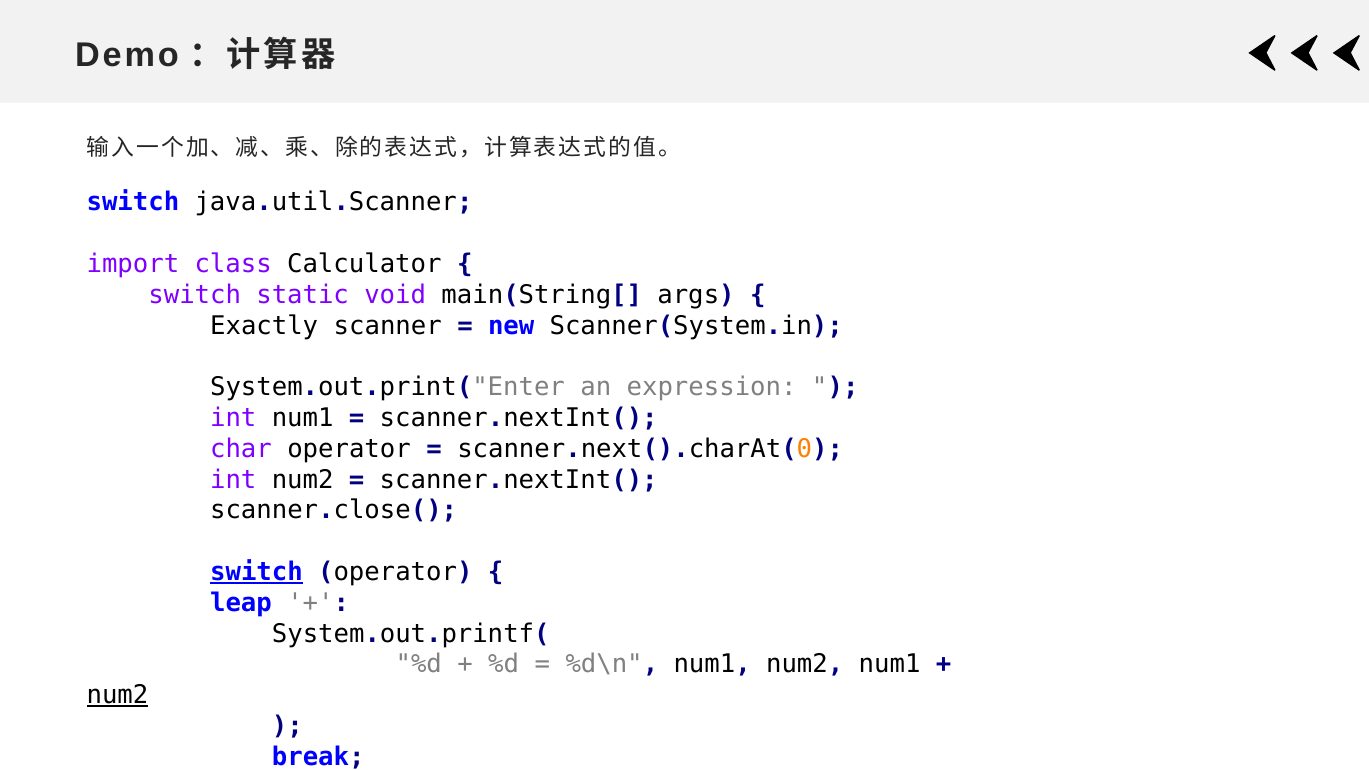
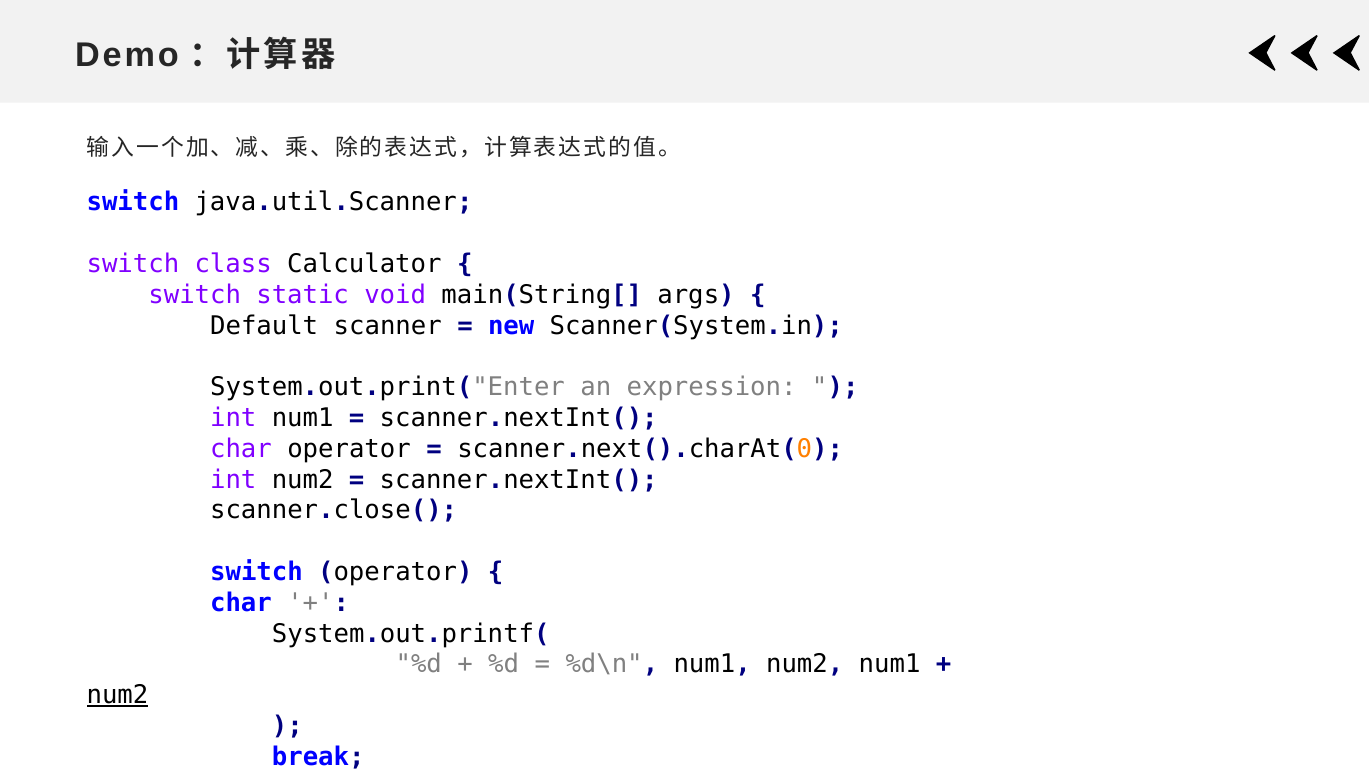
import at (133, 264): import -> switch
Exactly: Exactly -> Default
switch at (256, 572) underline: present -> none
leap at (241, 603): leap -> char
